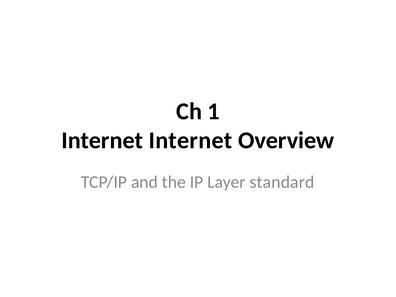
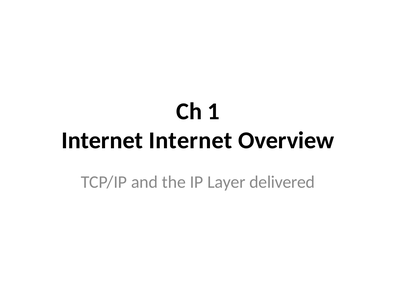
standard: standard -> delivered
